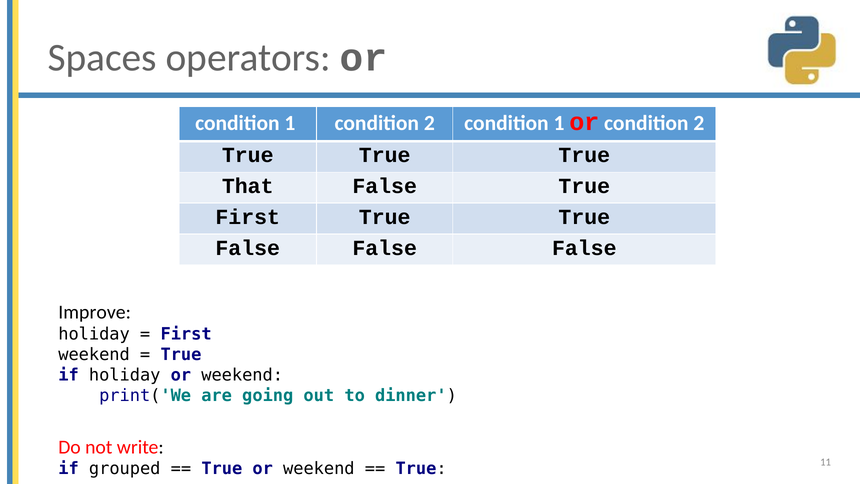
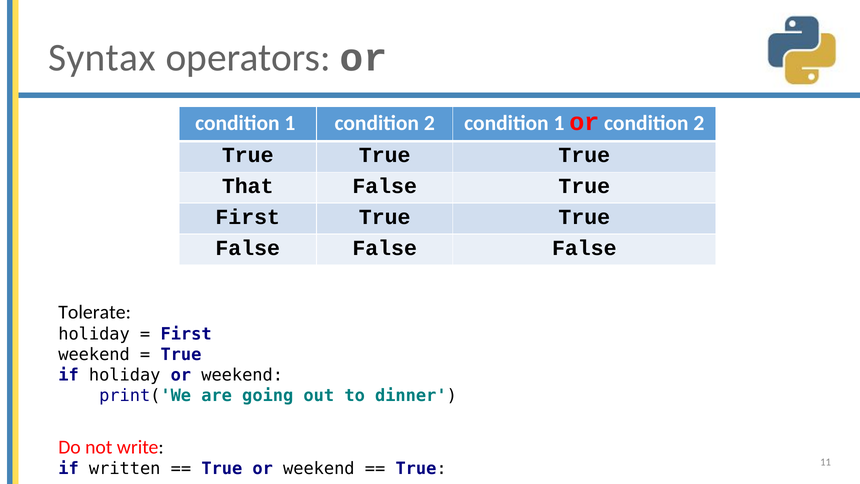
Spaces: Spaces -> Syntax
Improve: Improve -> Tolerate
grouped: grouped -> written
